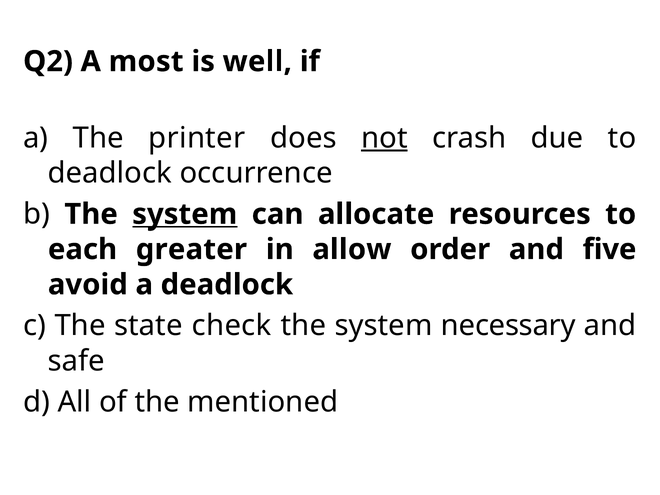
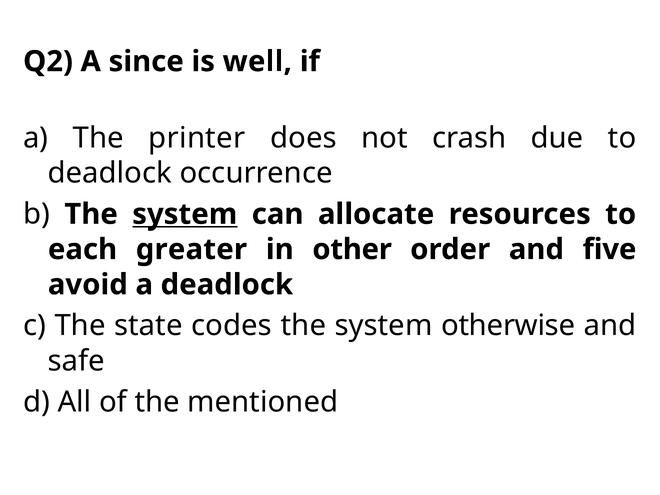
most: most -> since
not underline: present -> none
allow: allow -> other
check: check -> codes
necessary: necessary -> otherwise
